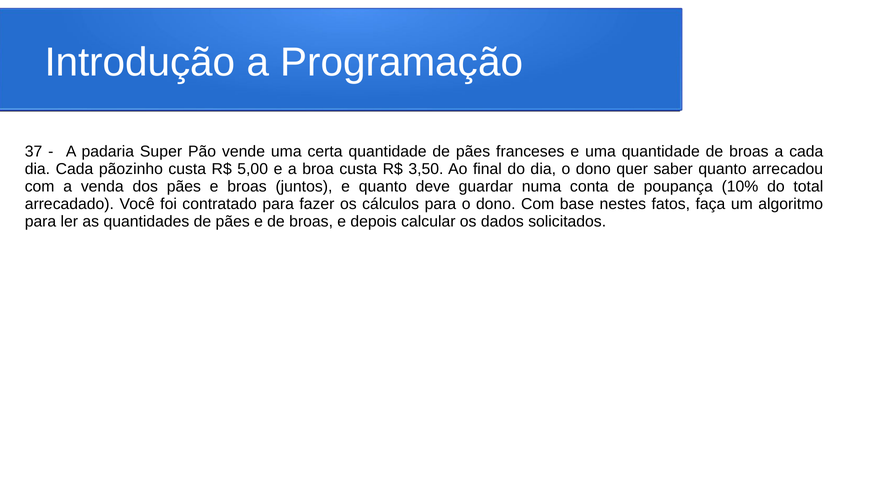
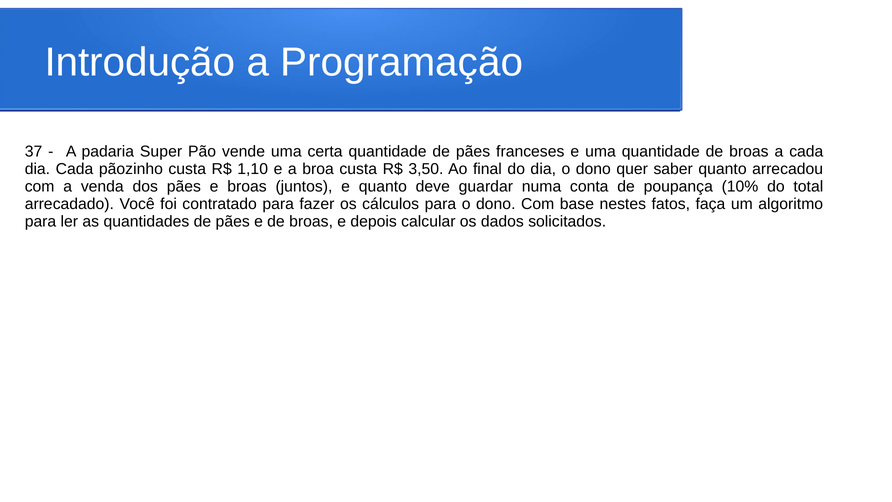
5,00: 5,00 -> 1,10
